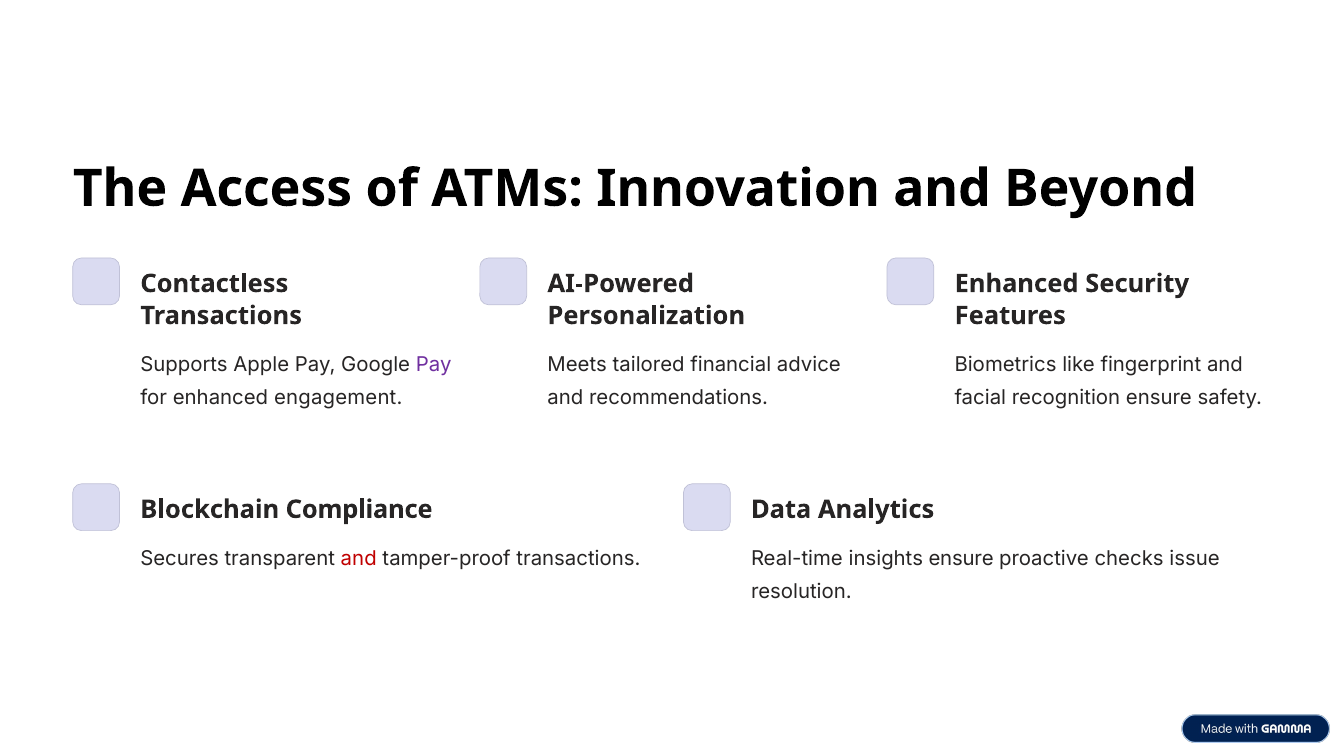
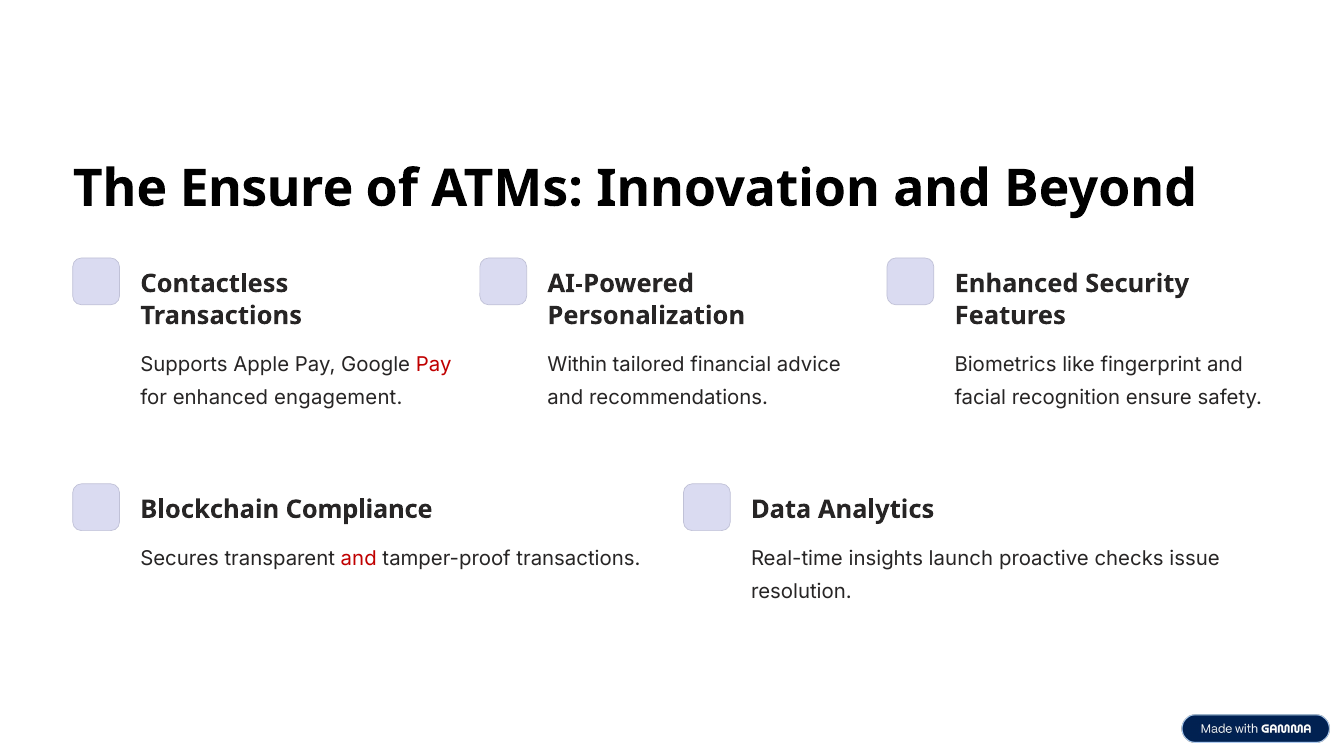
The Access: Access -> Ensure
Pay at (434, 365) colour: purple -> red
Meets: Meets -> Within
insights ensure: ensure -> launch
